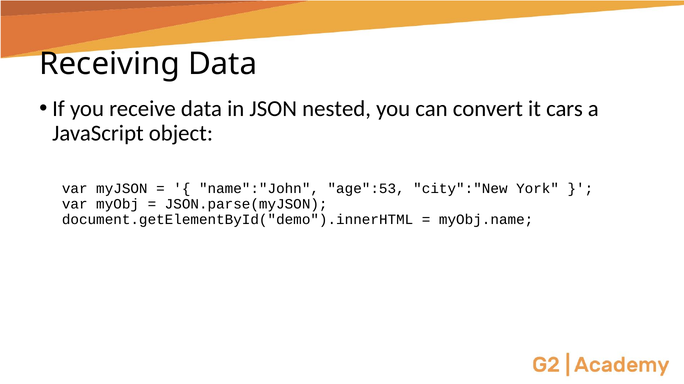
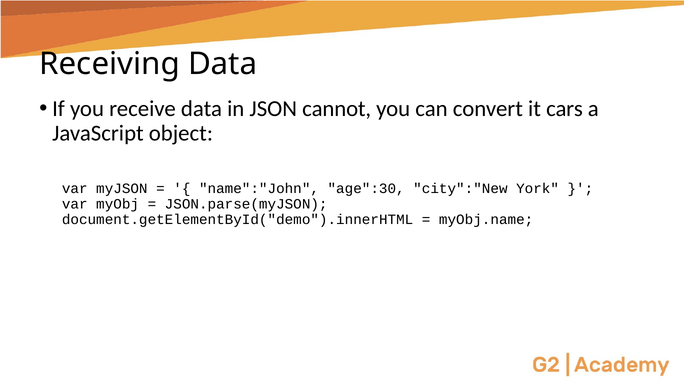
nested: nested -> cannot
age":53: age":53 -> age":30
